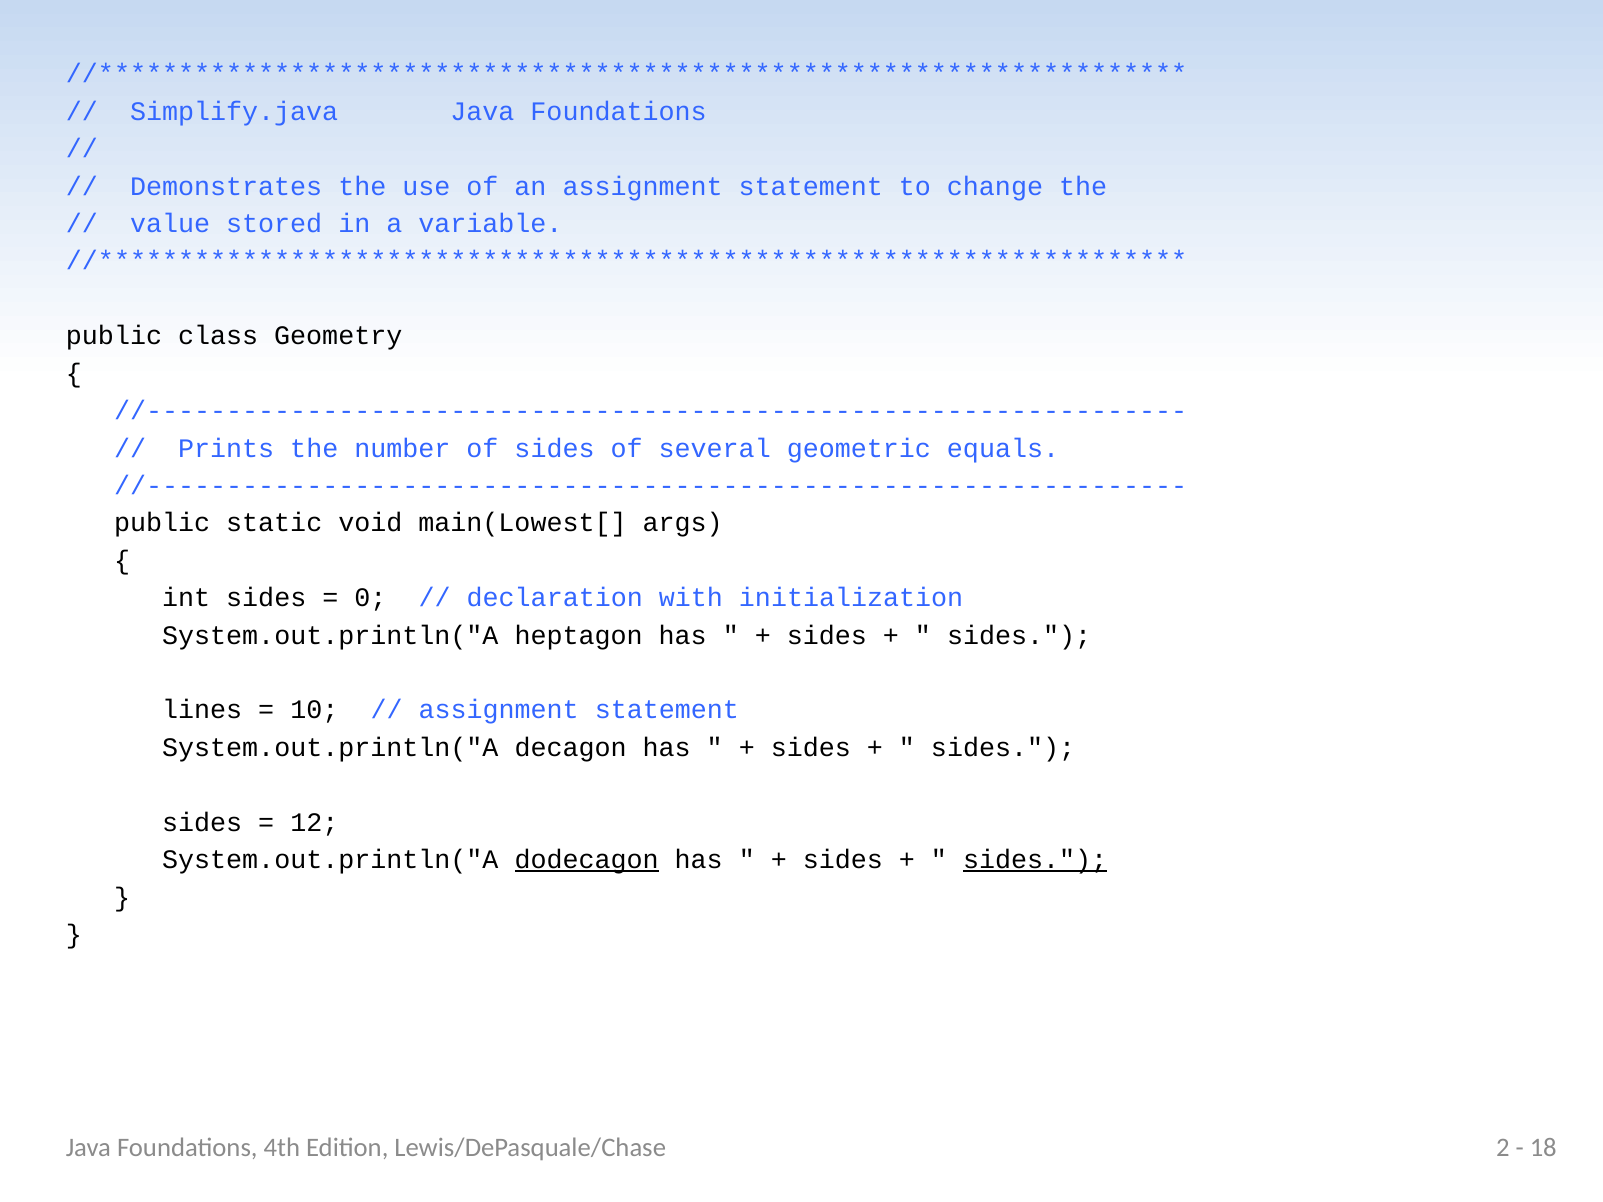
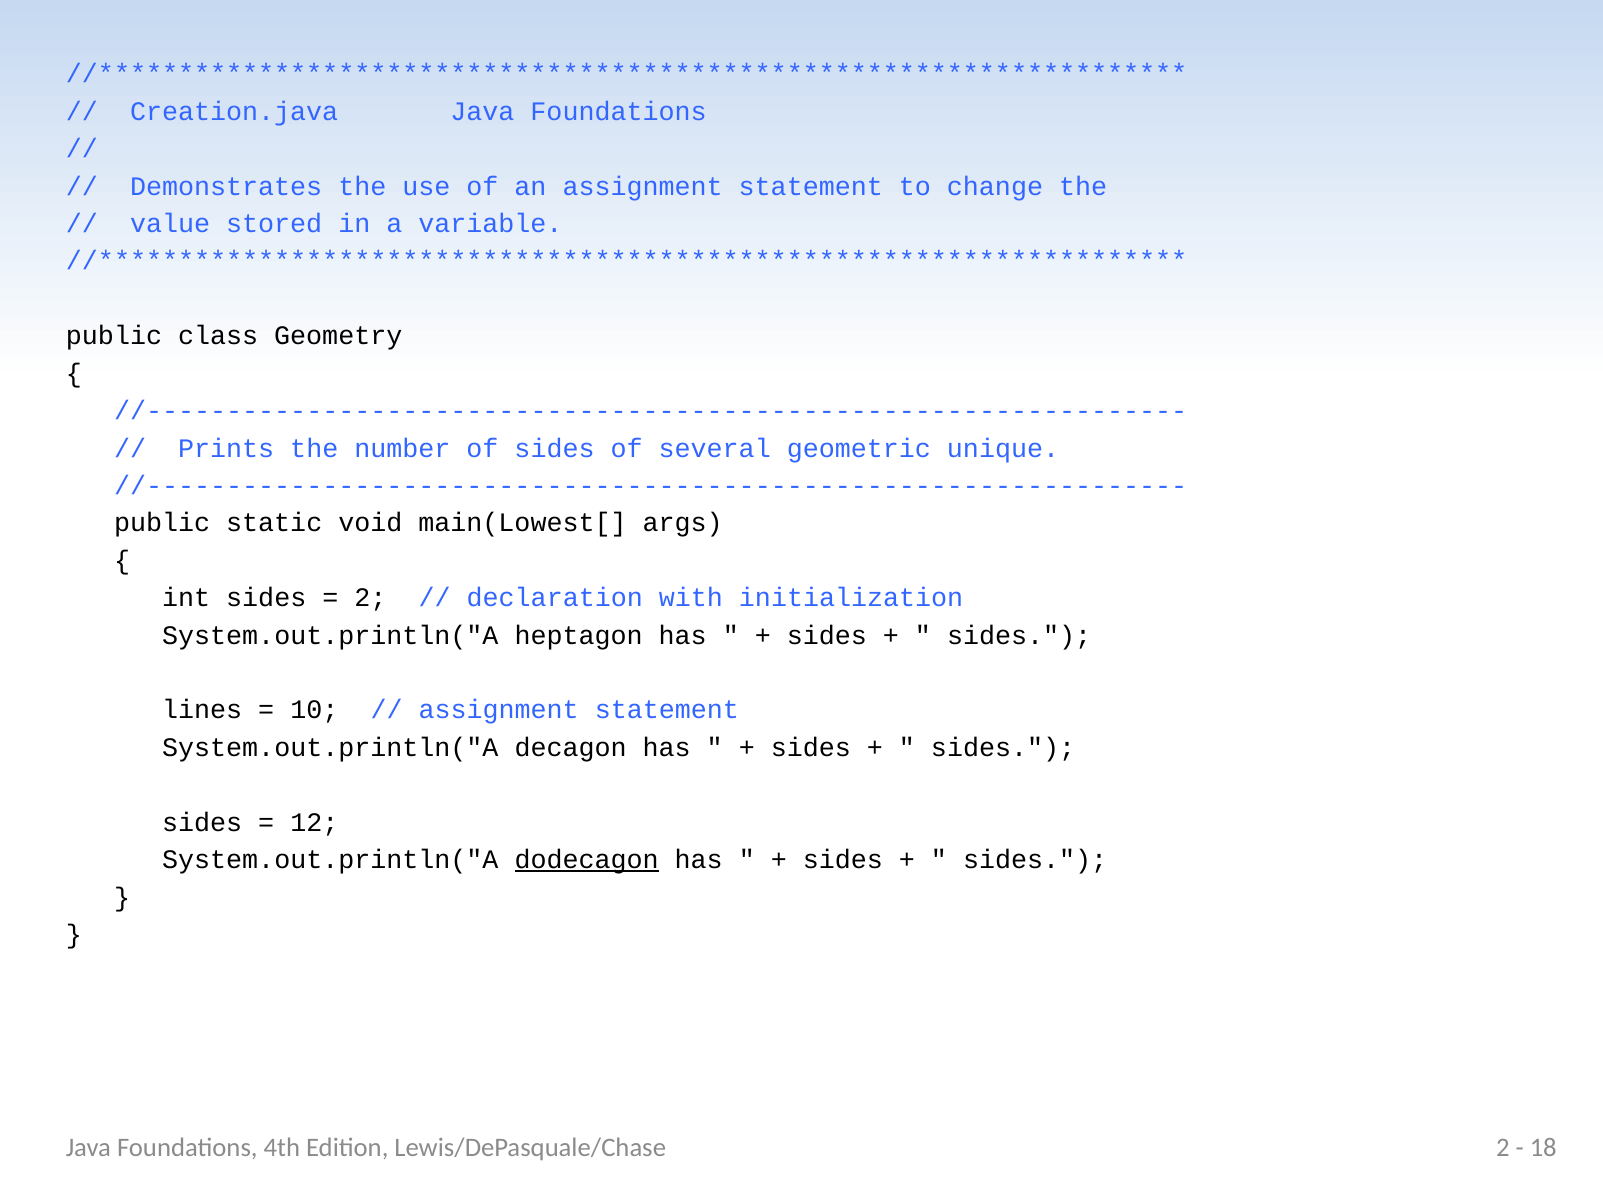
Simplify.java: Simplify.java -> Creation.java
equals: equals -> unique
0 at (370, 598): 0 -> 2
sides at (1035, 860) underline: present -> none
